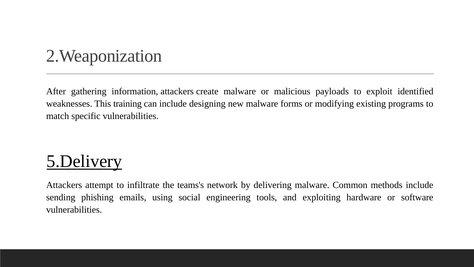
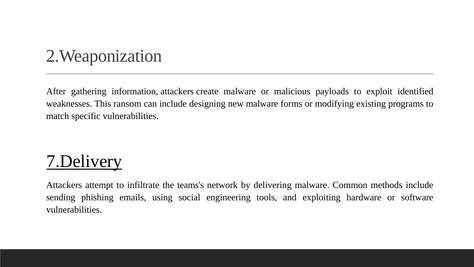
training: training -> ransom
5.Delivery: 5.Delivery -> 7.Delivery
